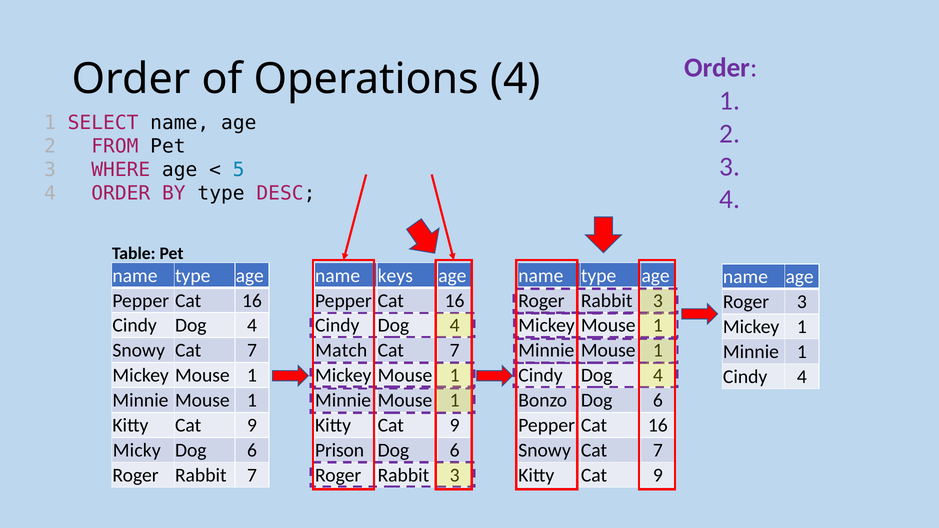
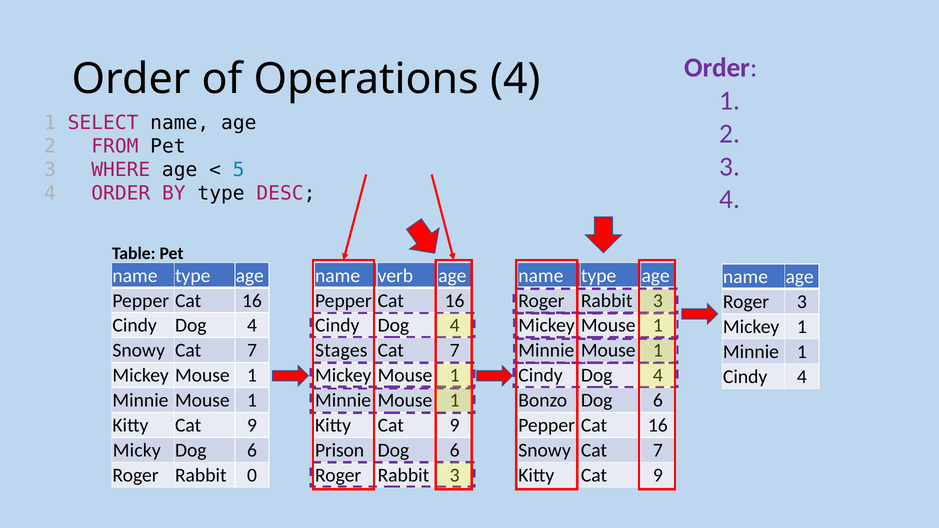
keys: keys -> verb
Match: Match -> Stages
Rabbit 7: 7 -> 0
